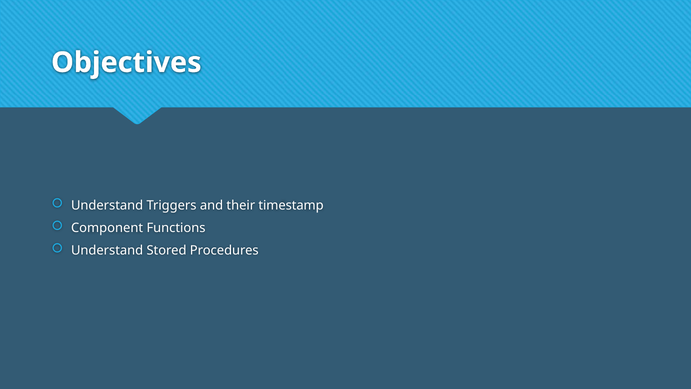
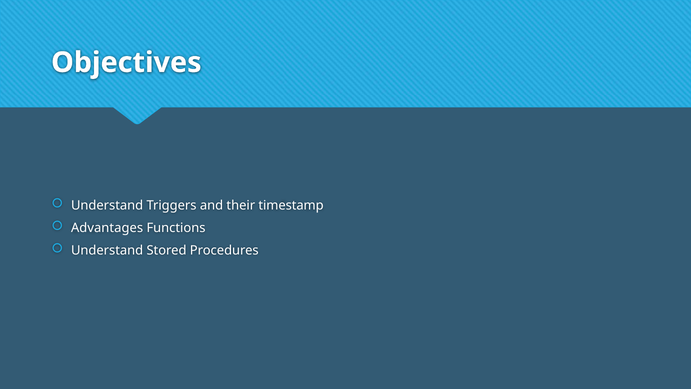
Component: Component -> Advantages
